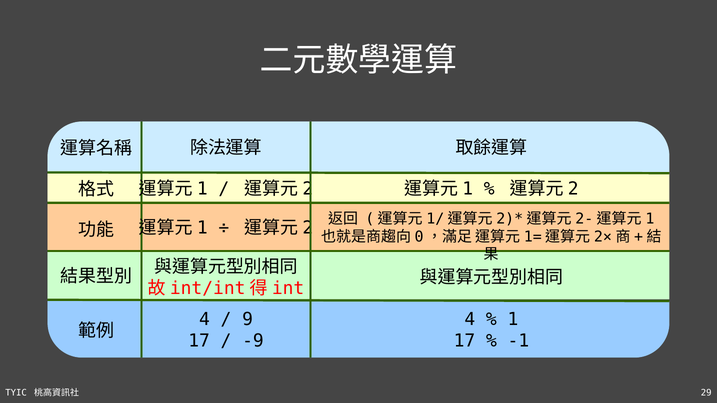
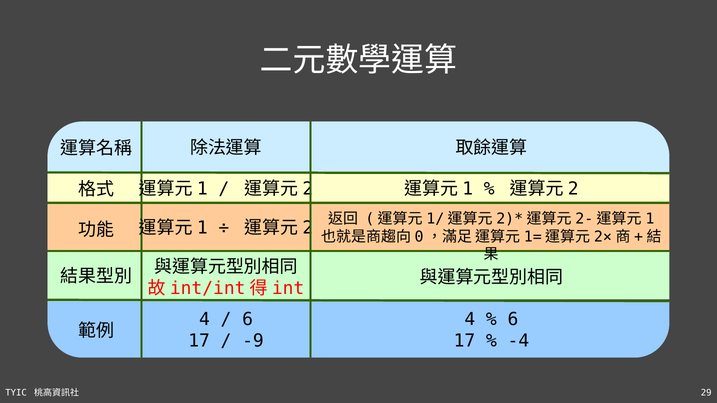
9 at (248, 320): 9 -> 6
1 at (513, 320): 1 -> 6
-1: -1 -> -4
